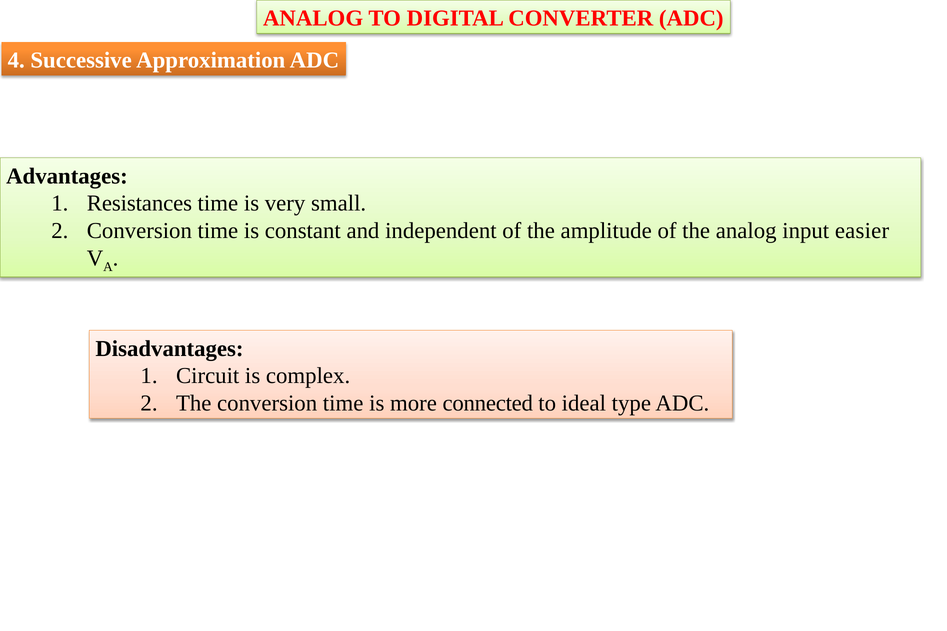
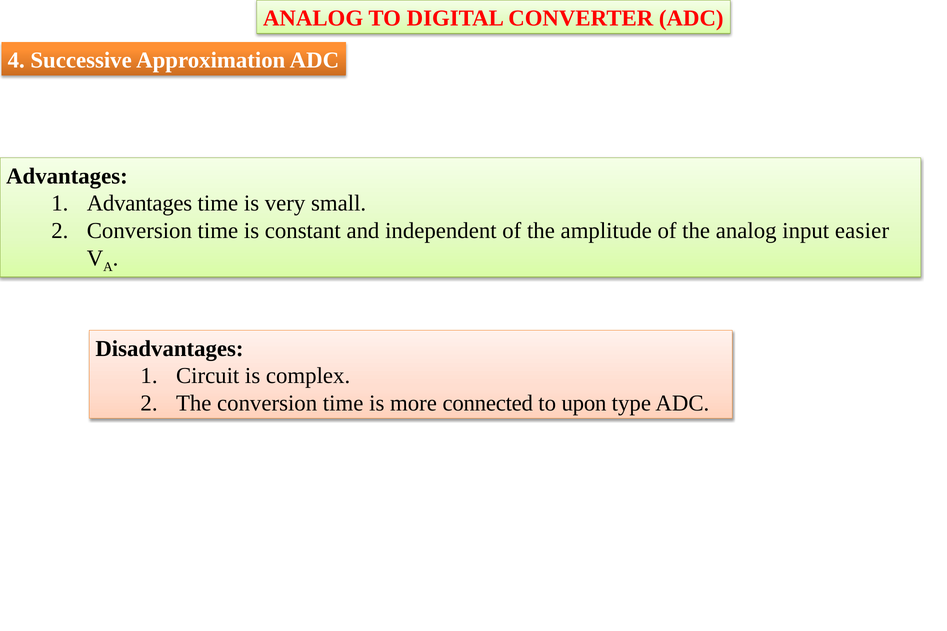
Resistances at (139, 204): Resistances -> Advantages
ideal: ideal -> upon
